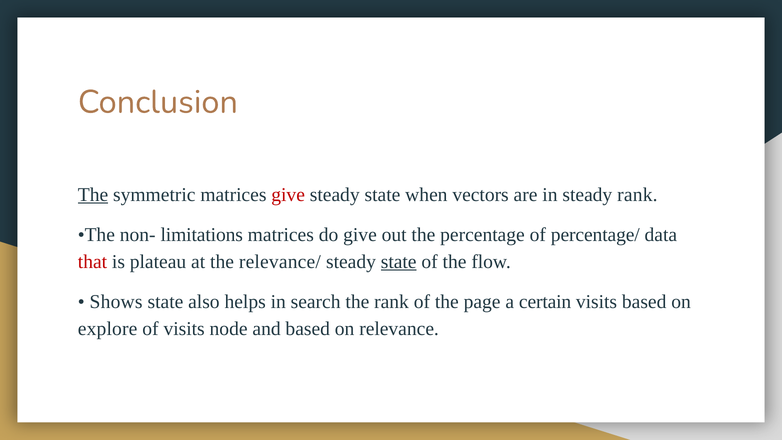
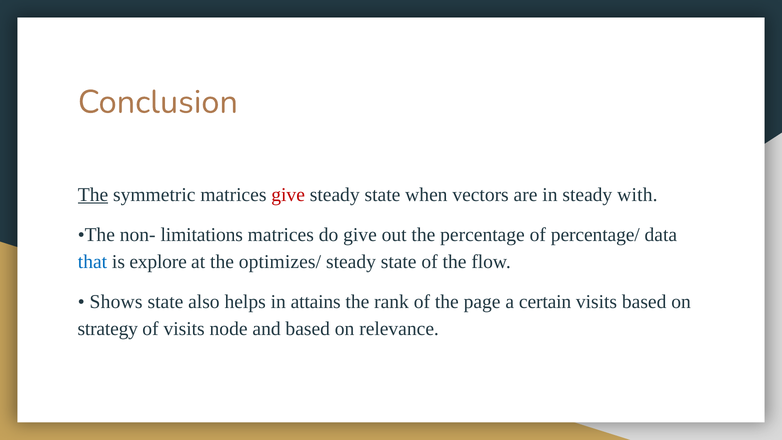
steady rank: rank -> with
that colour: red -> blue
plateau: plateau -> explore
relevance/: relevance/ -> optimizes/
state at (399, 262) underline: present -> none
search: search -> attains
explore: explore -> strategy
